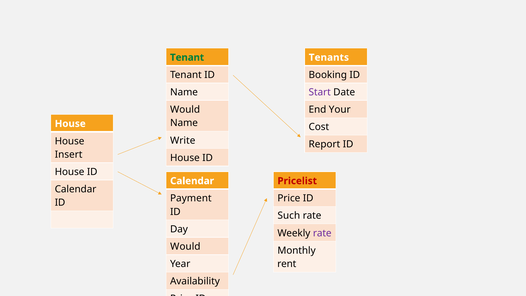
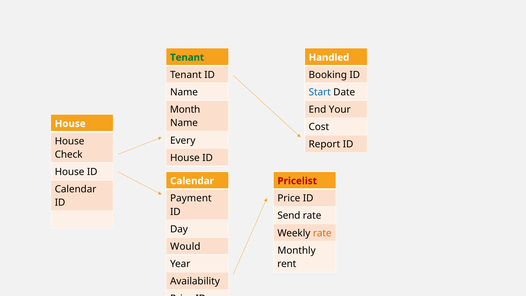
Tenants: Tenants -> Handled
Start colour: purple -> blue
Would at (185, 110): Would -> Month
Write: Write -> Every
Insert: Insert -> Check
Such: Such -> Send
rate at (322, 233) colour: purple -> orange
